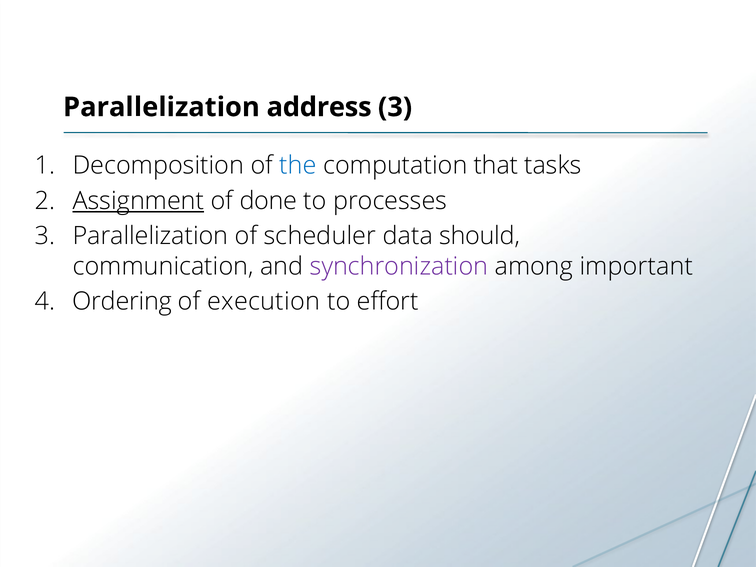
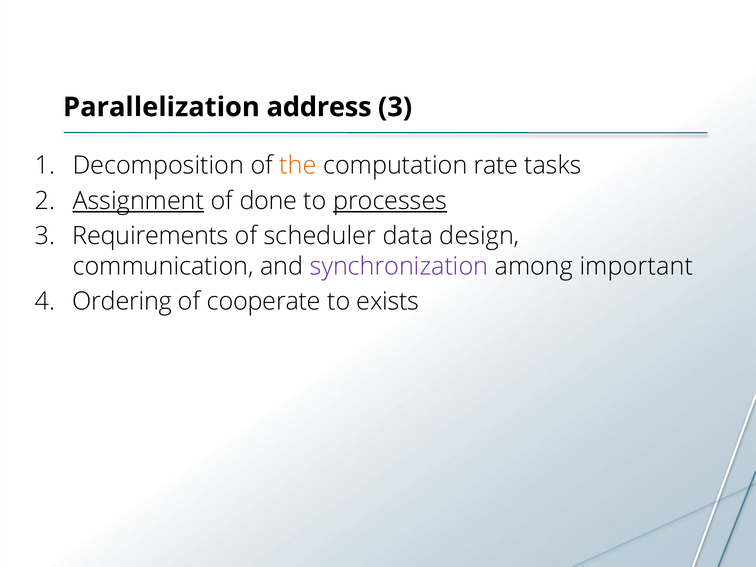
the colour: blue -> orange
that: that -> rate
processes underline: none -> present
3 Parallelization: Parallelization -> Requirements
should: should -> design
execution: execution -> cooperate
effort: effort -> exists
